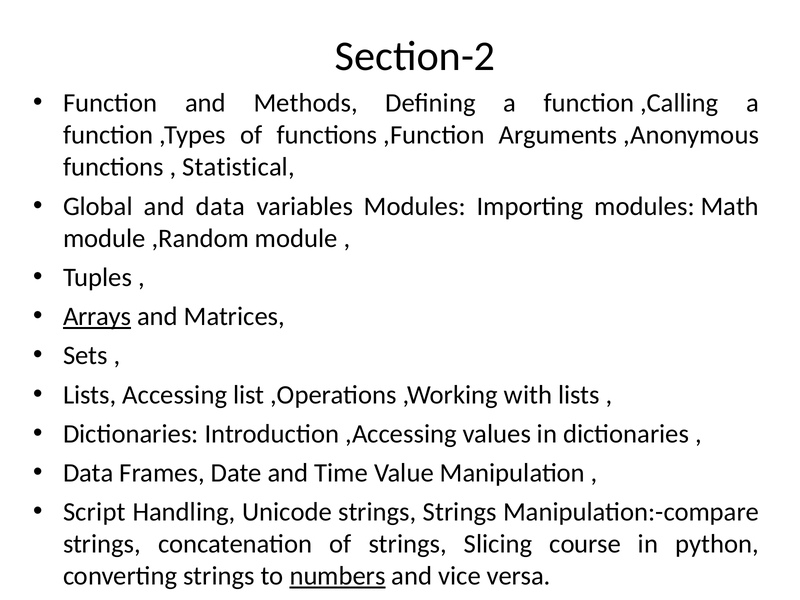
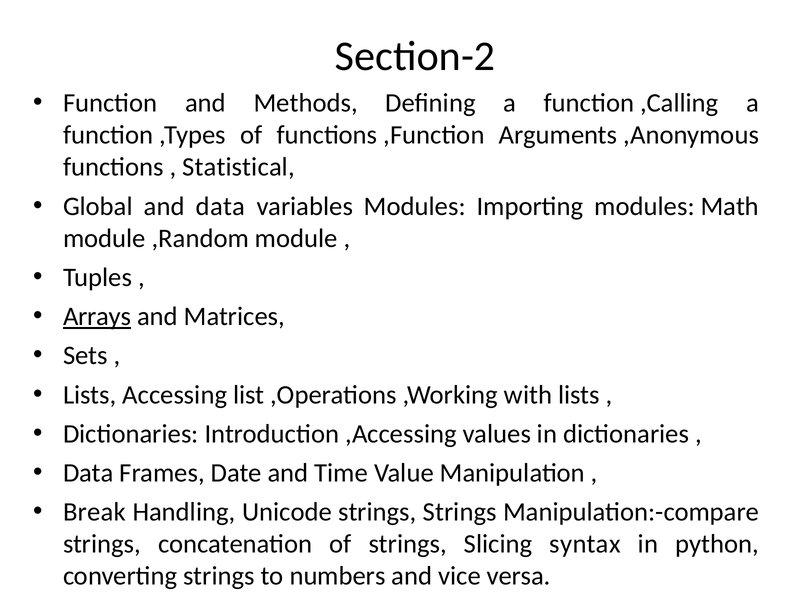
Script: Script -> Break
course: course -> syntax
numbers underline: present -> none
